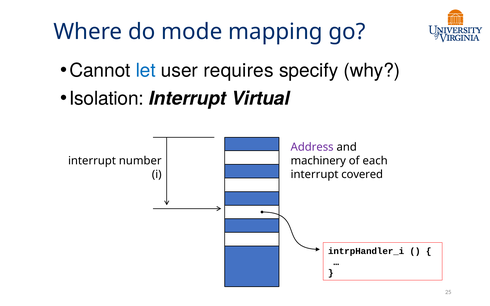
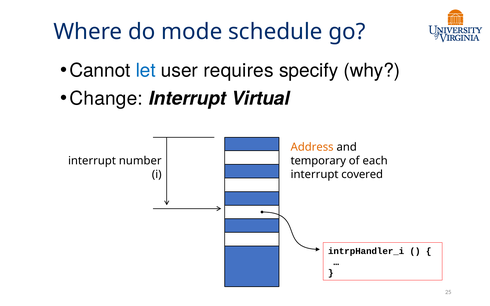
mapping: mapping -> schedule
Isolation: Isolation -> Change
Address colour: purple -> orange
machinery: machinery -> temporary
